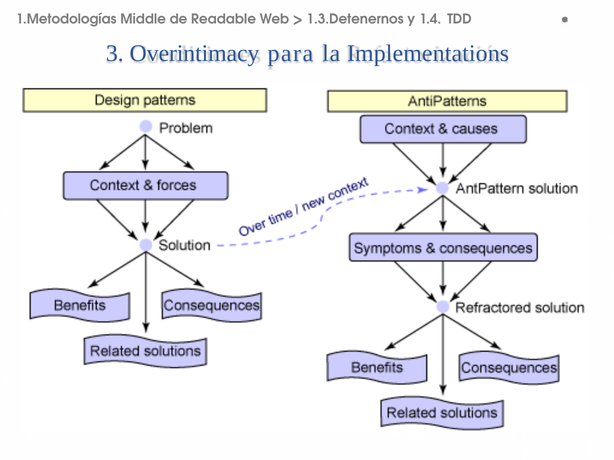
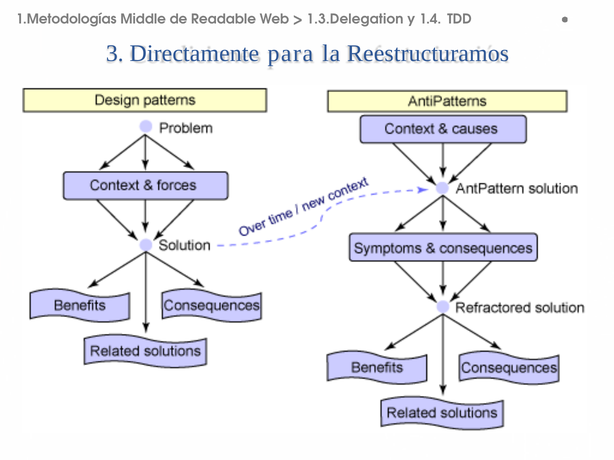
1.3.Detenernos: 1.3.Detenernos -> 1.3.Delegation
Overintimacy: Overintimacy -> Directamente
Implementations: Implementations -> Reestructuramos
